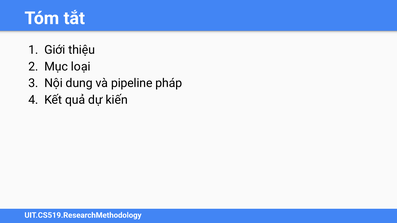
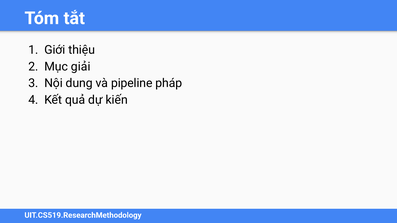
loại: loại -> giải
